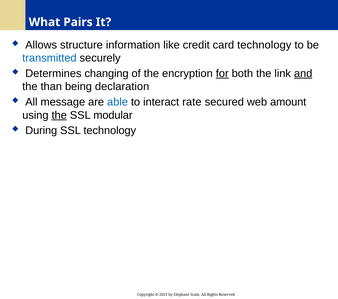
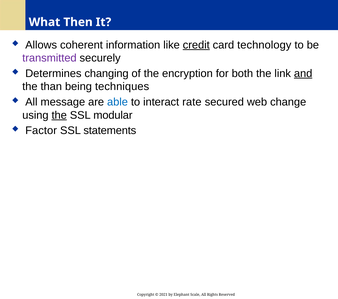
Pairs: Pairs -> Then
structure: structure -> coherent
credit underline: none -> present
transmitted colour: blue -> purple
for underline: present -> none
declaration: declaration -> techniques
amount: amount -> change
During: During -> Factor
SSL technology: technology -> statements
